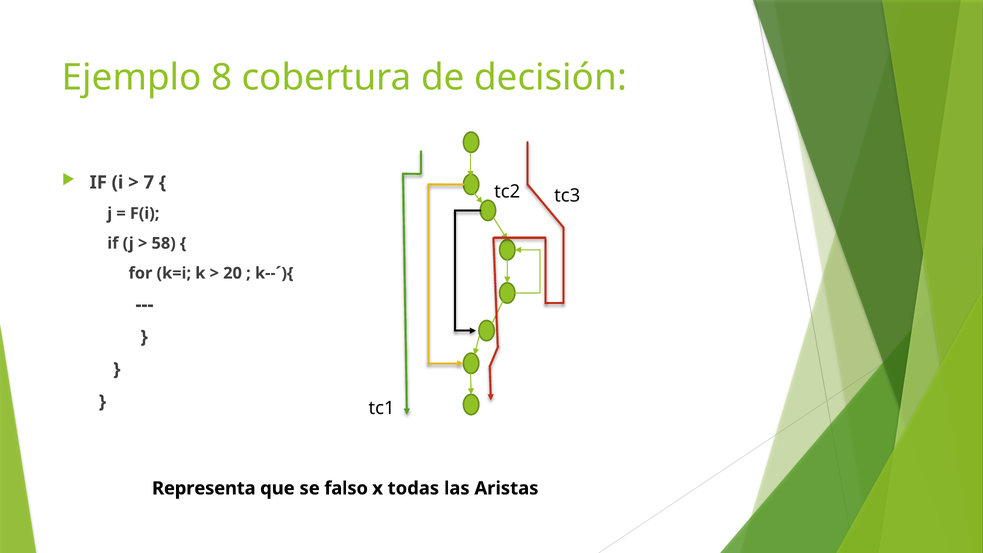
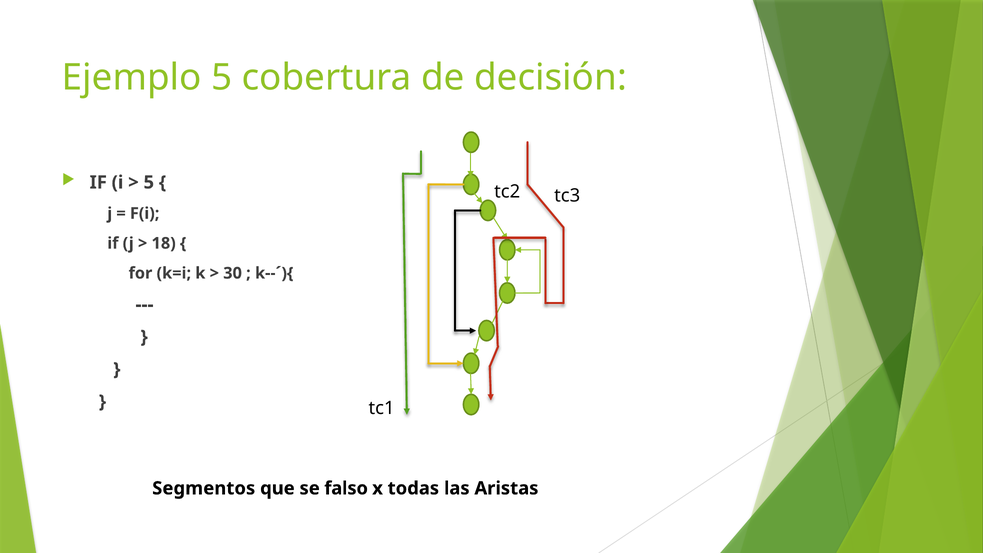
Ejemplo 8: 8 -> 5
7 at (149, 182): 7 -> 5
58: 58 -> 18
20: 20 -> 30
Representa: Representa -> Segmentos
